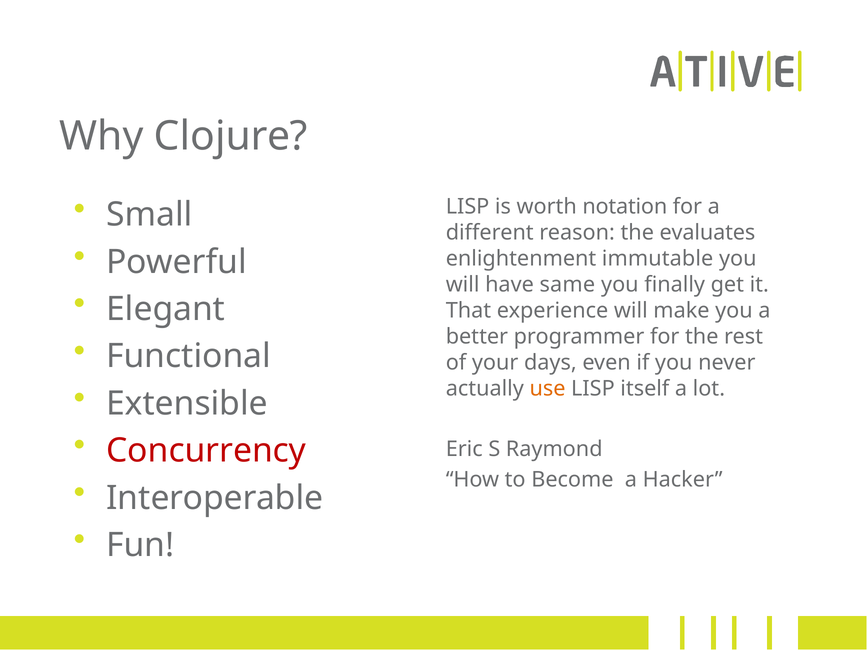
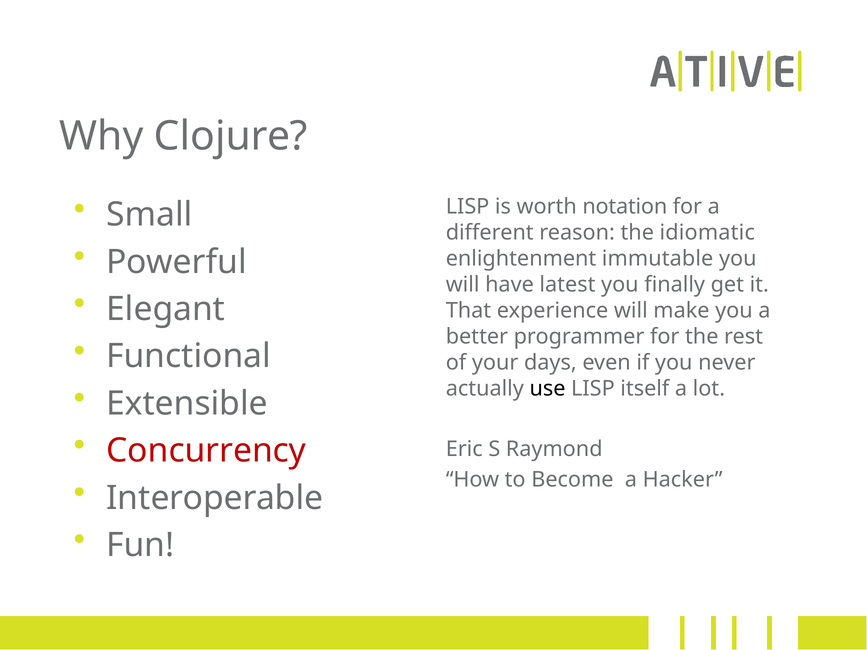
evaluates: evaluates -> idiomatic
same: same -> latest
use colour: orange -> black
